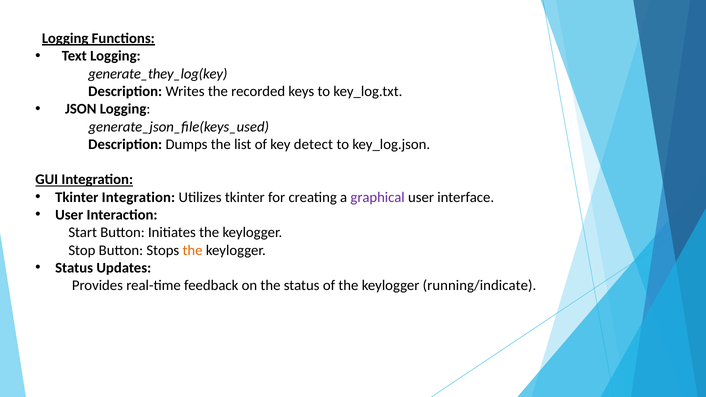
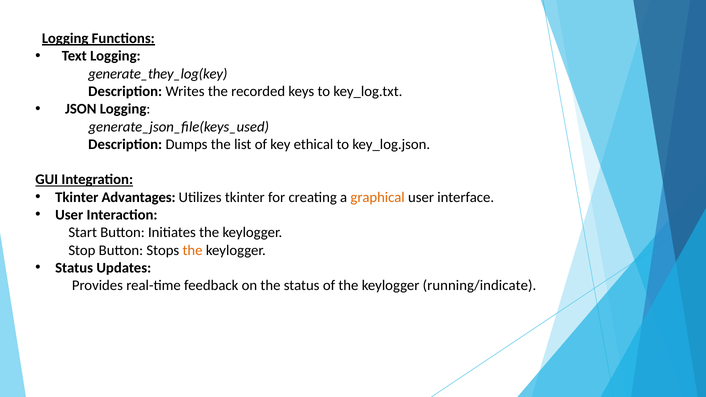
detect: detect -> ethical
Tkinter Integration: Integration -> Advantages
graphical colour: purple -> orange
